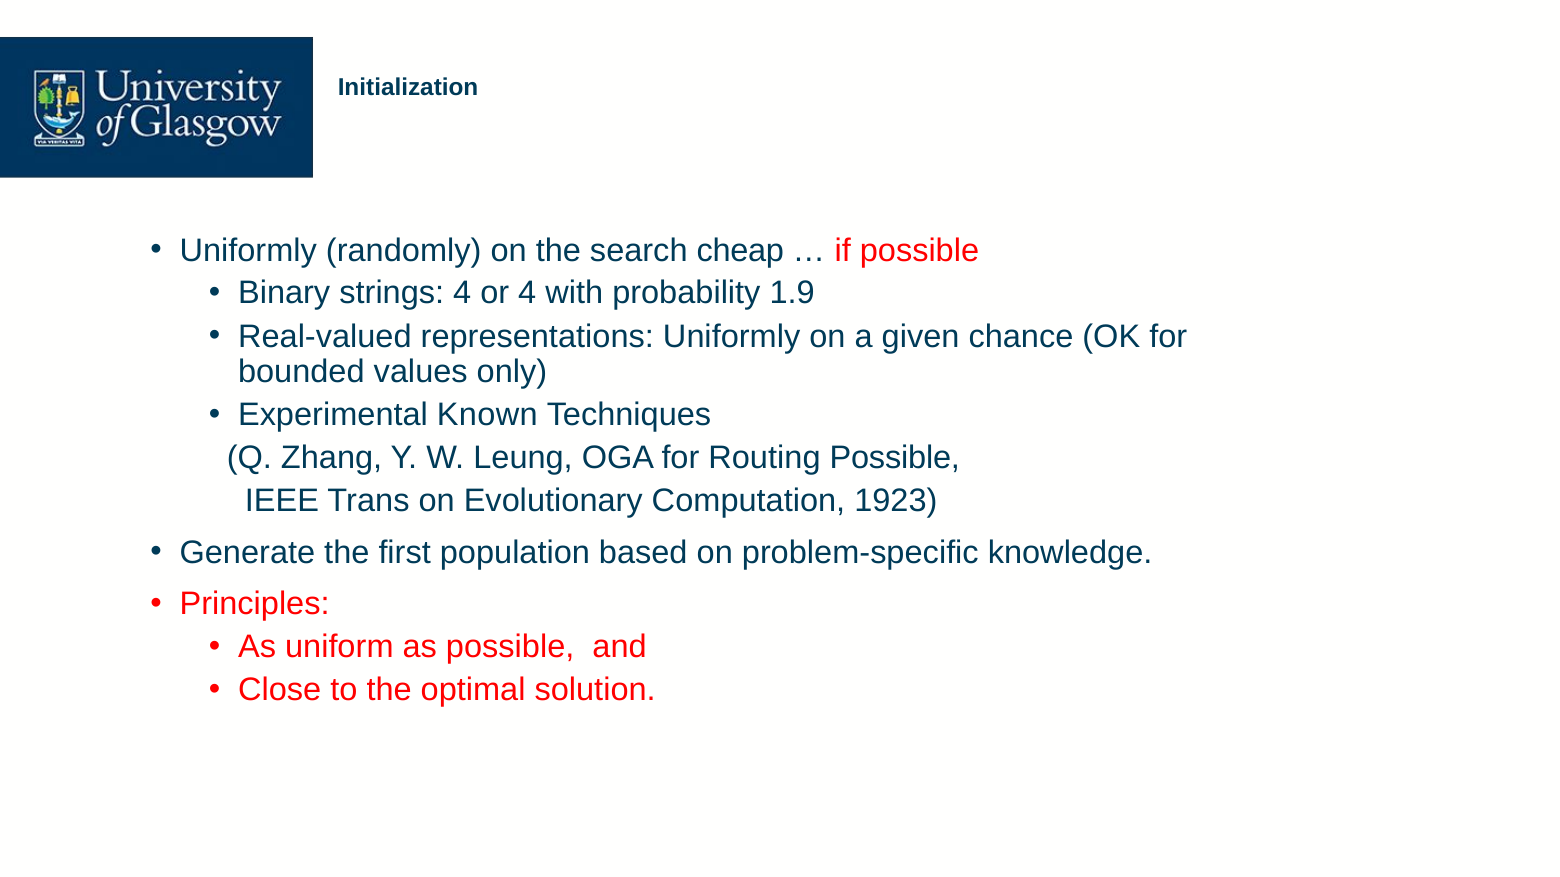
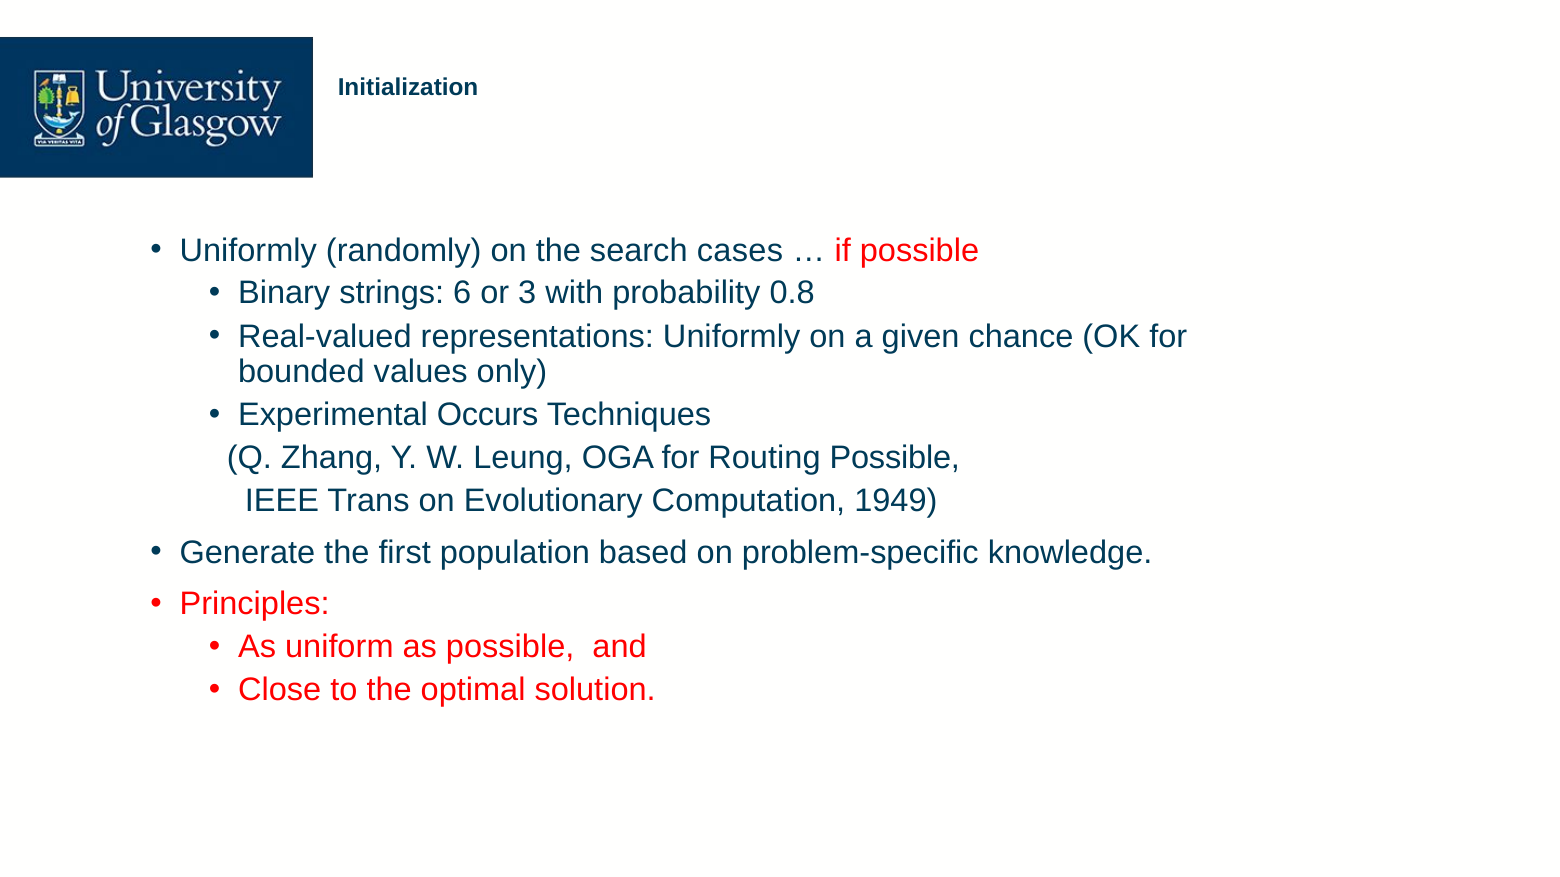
cheap: cheap -> cases
strings 4: 4 -> 6
or 4: 4 -> 3
1.9: 1.9 -> 0.8
Known: Known -> Occurs
1923: 1923 -> 1949
